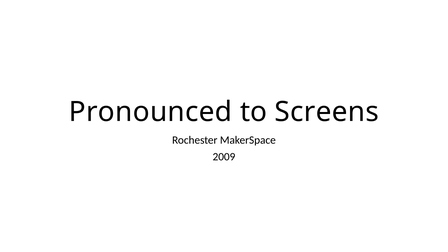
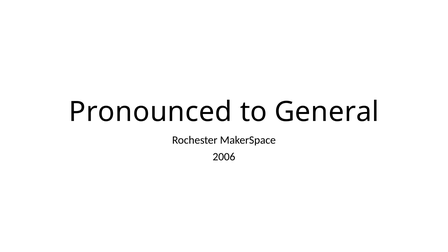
Screens: Screens -> General
2009: 2009 -> 2006
